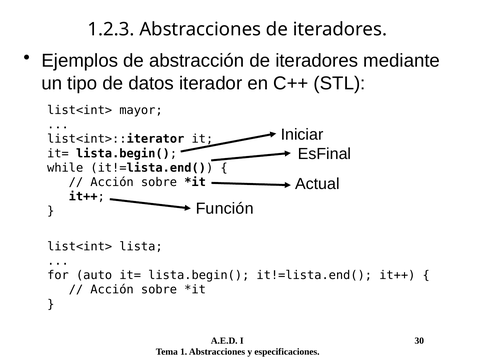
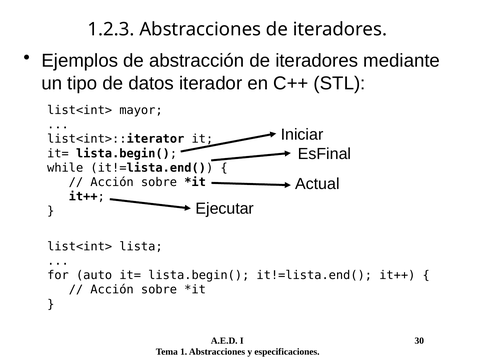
Función: Función -> Ejecutar
